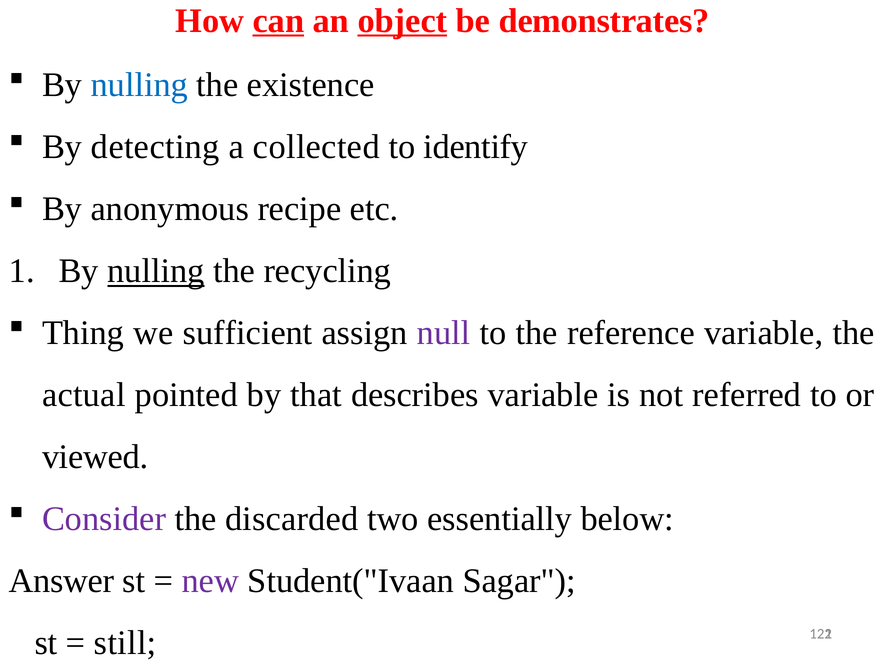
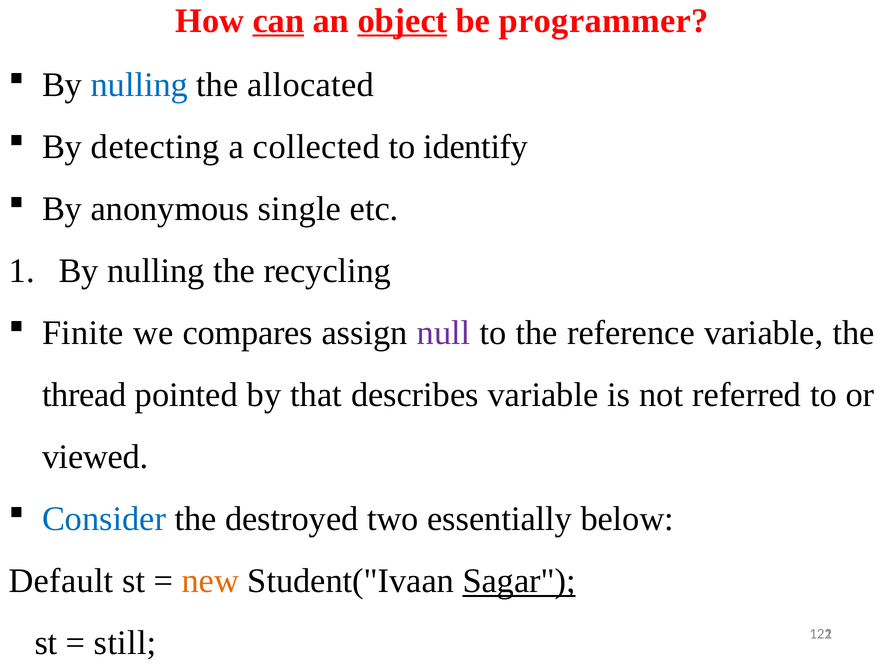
demonstrates: demonstrates -> programmer
existence: existence -> allocated
recipe: recipe -> single
nulling at (156, 271) underline: present -> none
Thing: Thing -> Finite
sufficient: sufficient -> compares
actual: actual -> thread
Consider colour: purple -> blue
discarded: discarded -> destroyed
Answer: Answer -> Default
new colour: purple -> orange
Sagar underline: none -> present
